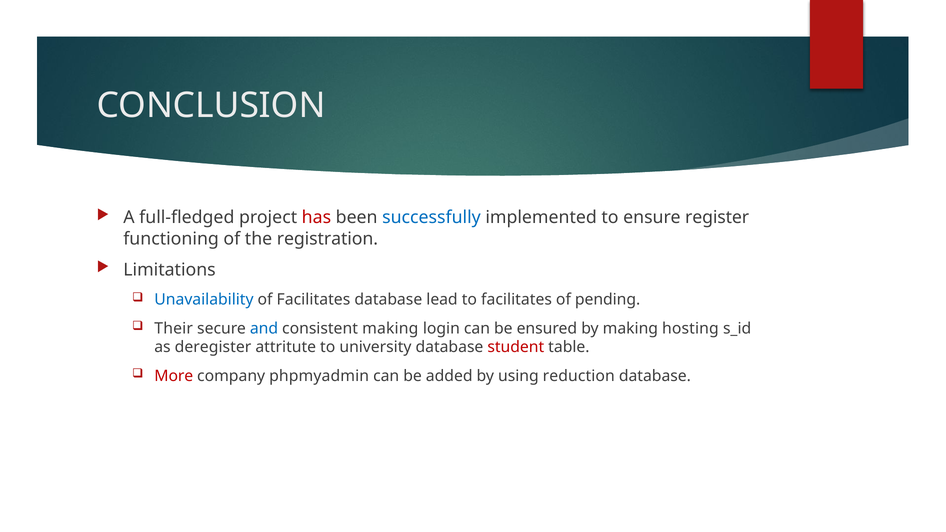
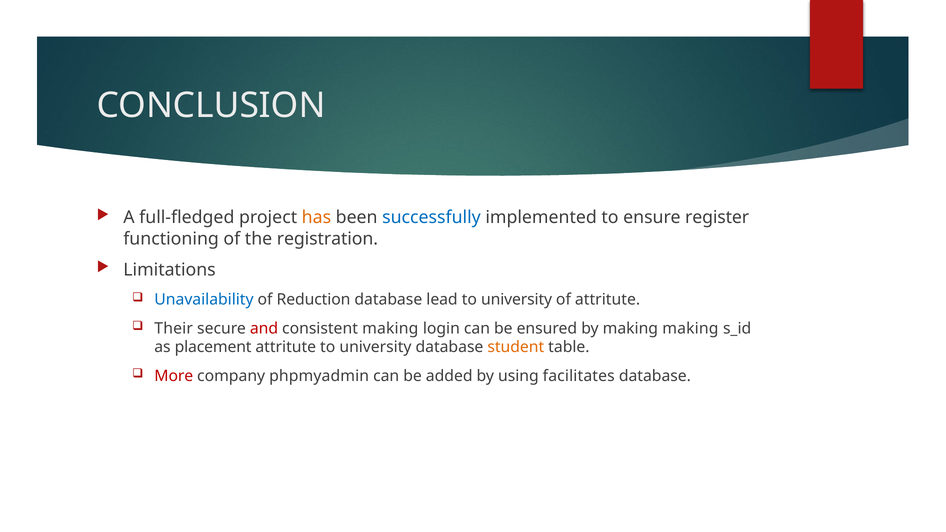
has colour: red -> orange
of Facilitates: Facilitates -> Reduction
lead to facilitates: facilitates -> university
of pending: pending -> attritute
and colour: blue -> red
making hosting: hosting -> making
deregister: deregister -> placement
student colour: red -> orange
reduction: reduction -> facilitates
